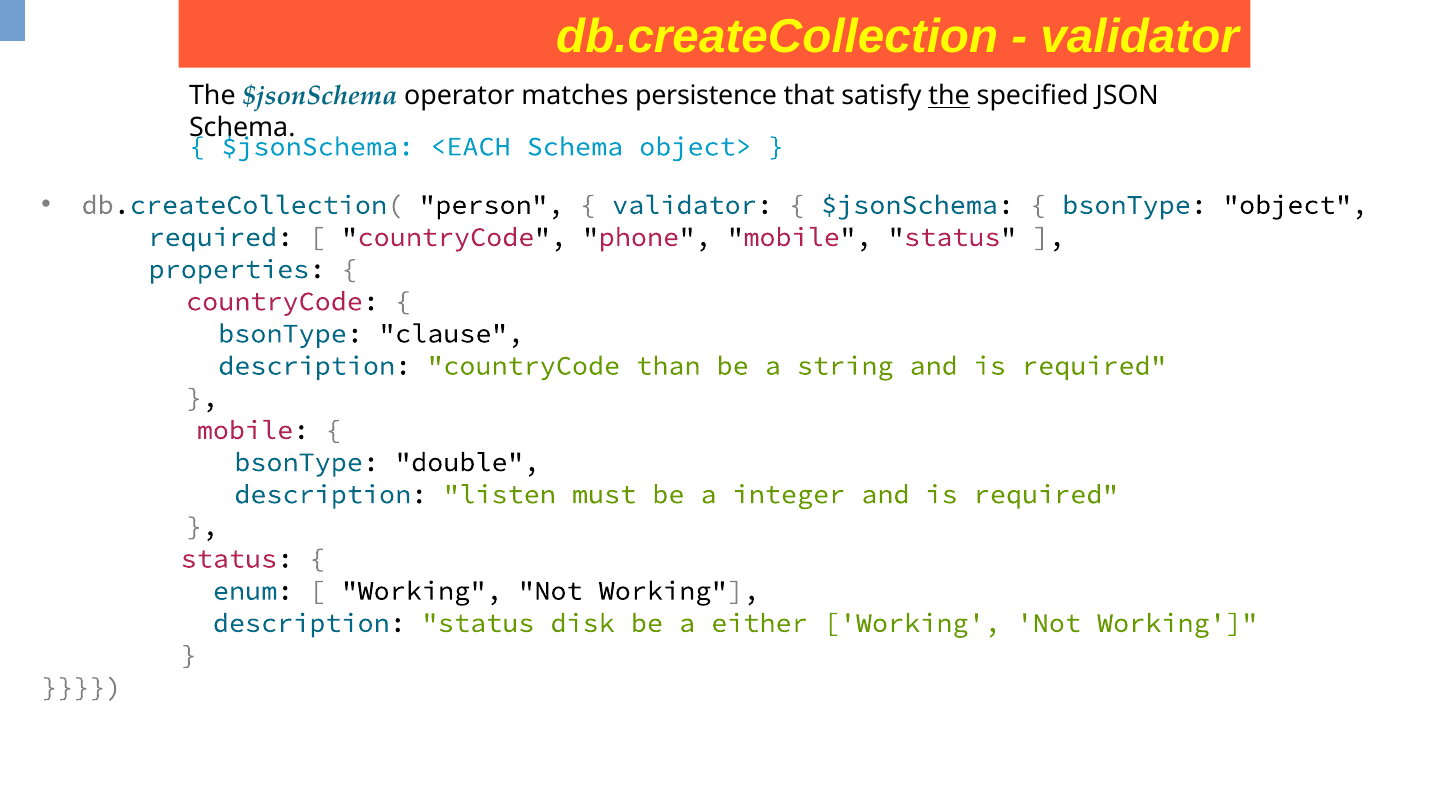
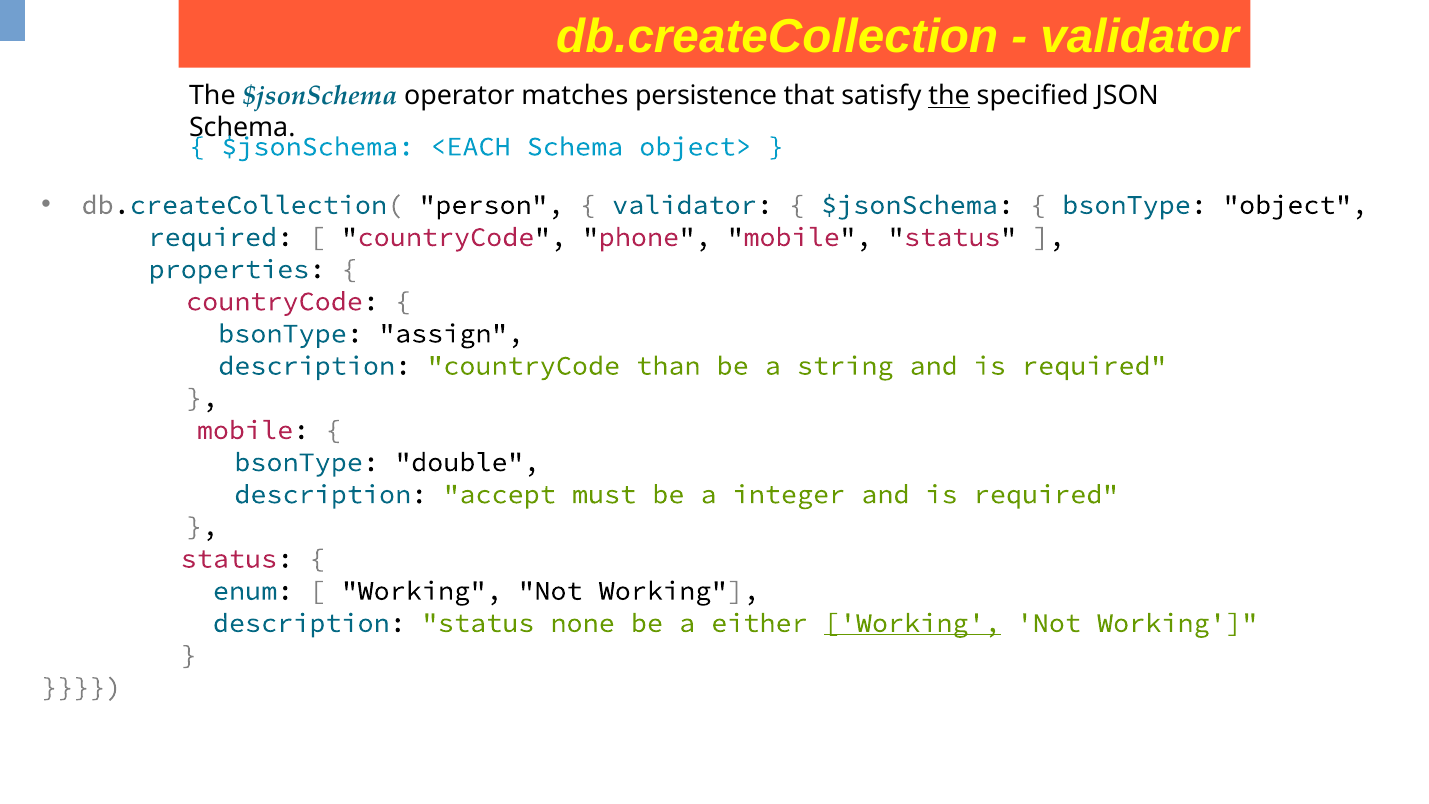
clause: clause -> assign
listen: listen -> accept
disk: disk -> none
Working at (912, 623) underline: none -> present
